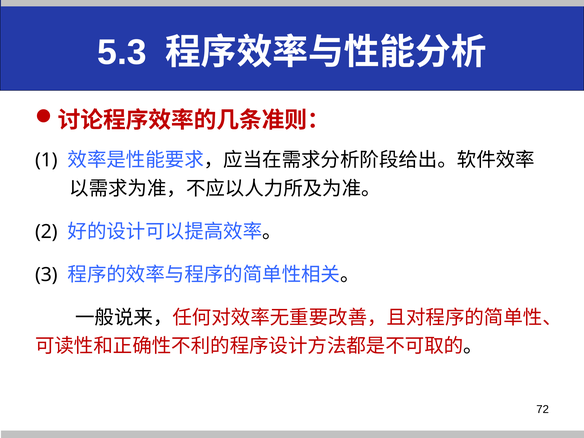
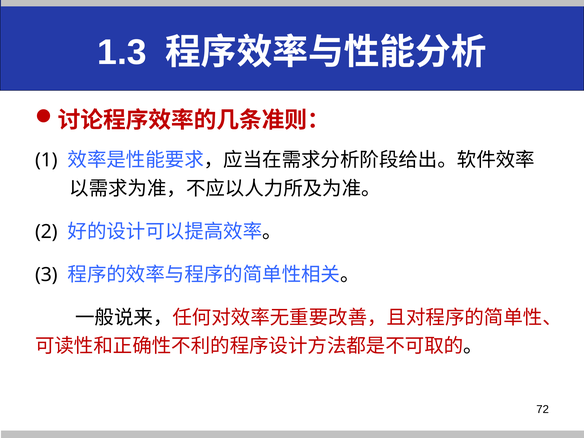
5.3: 5.3 -> 1.3
